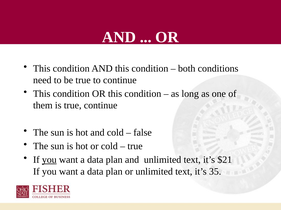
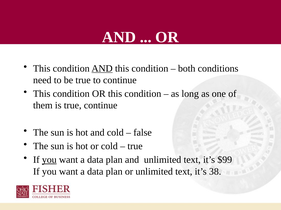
AND at (102, 69) underline: none -> present
$21: $21 -> $99
35: 35 -> 38
